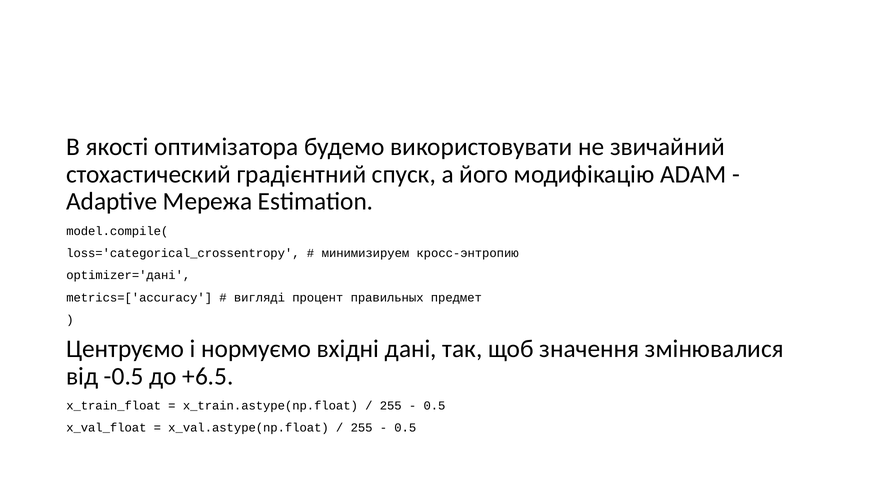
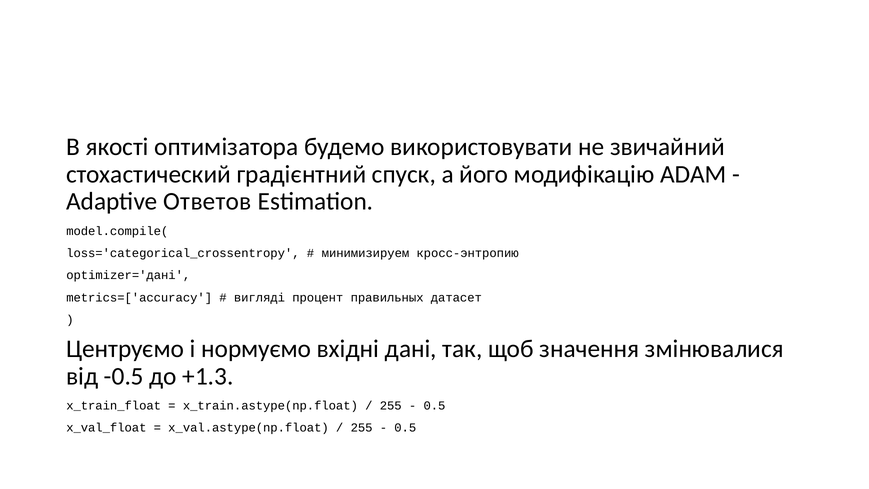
Мережа: Мережа -> Ответов
предмет: предмет -> датасет
+6.5: +6.5 -> +1.3
